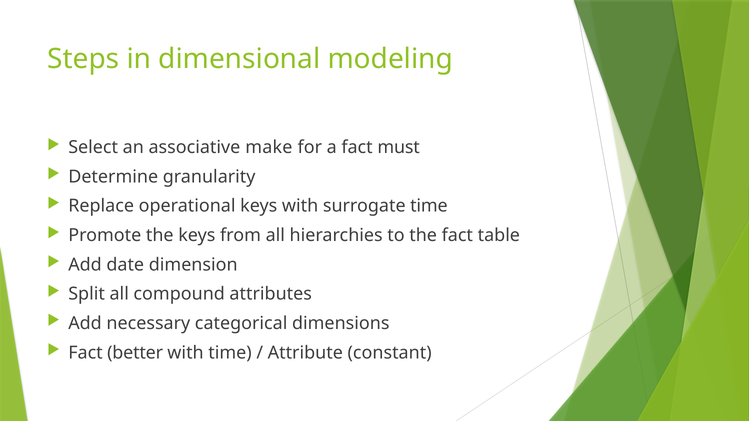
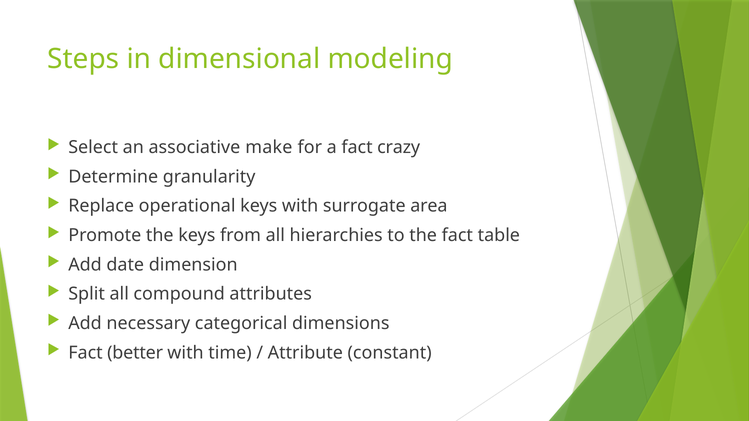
must: must -> crazy
surrogate time: time -> area
